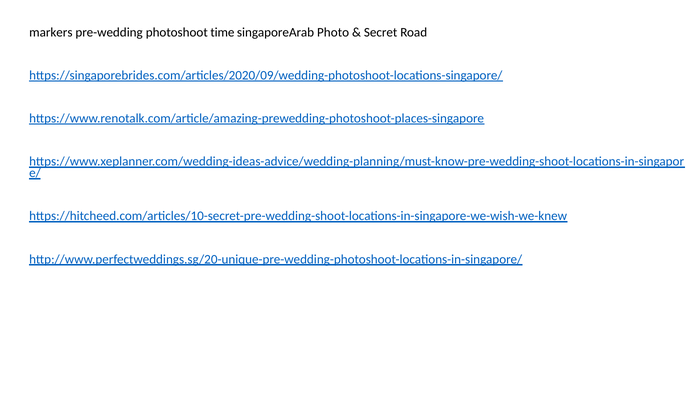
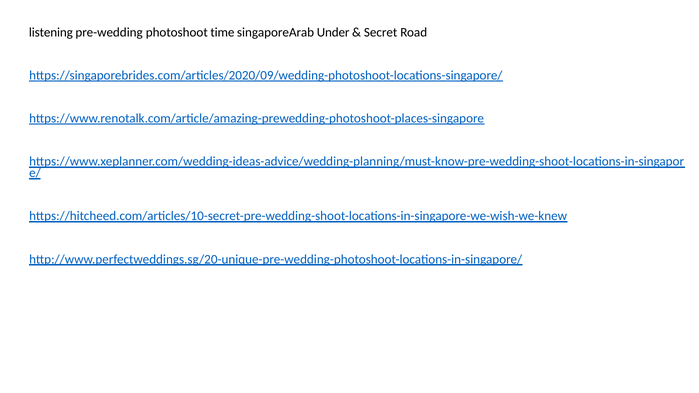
markers: markers -> listening
Photo: Photo -> Under
